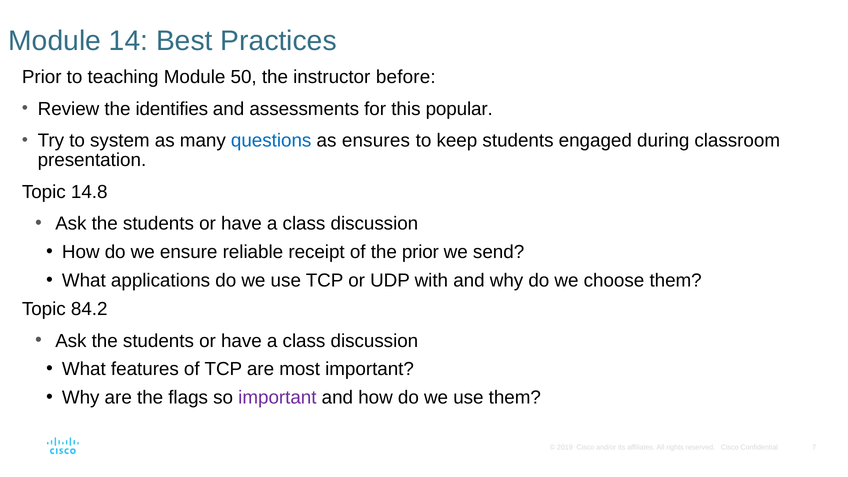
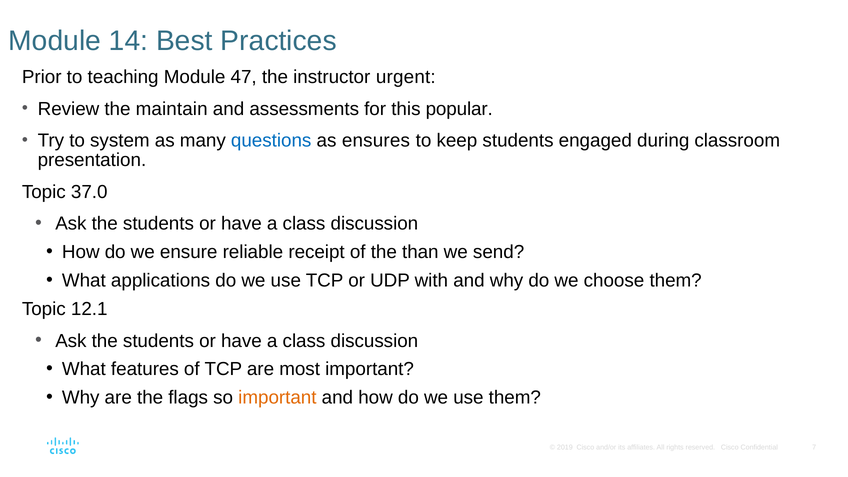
50: 50 -> 47
before: before -> urgent
identifies: identifies -> maintain
14.8: 14.8 -> 37.0
the prior: prior -> than
84.2: 84.2 -> 12.1
important at (277, 398) colour: purple -> orange
